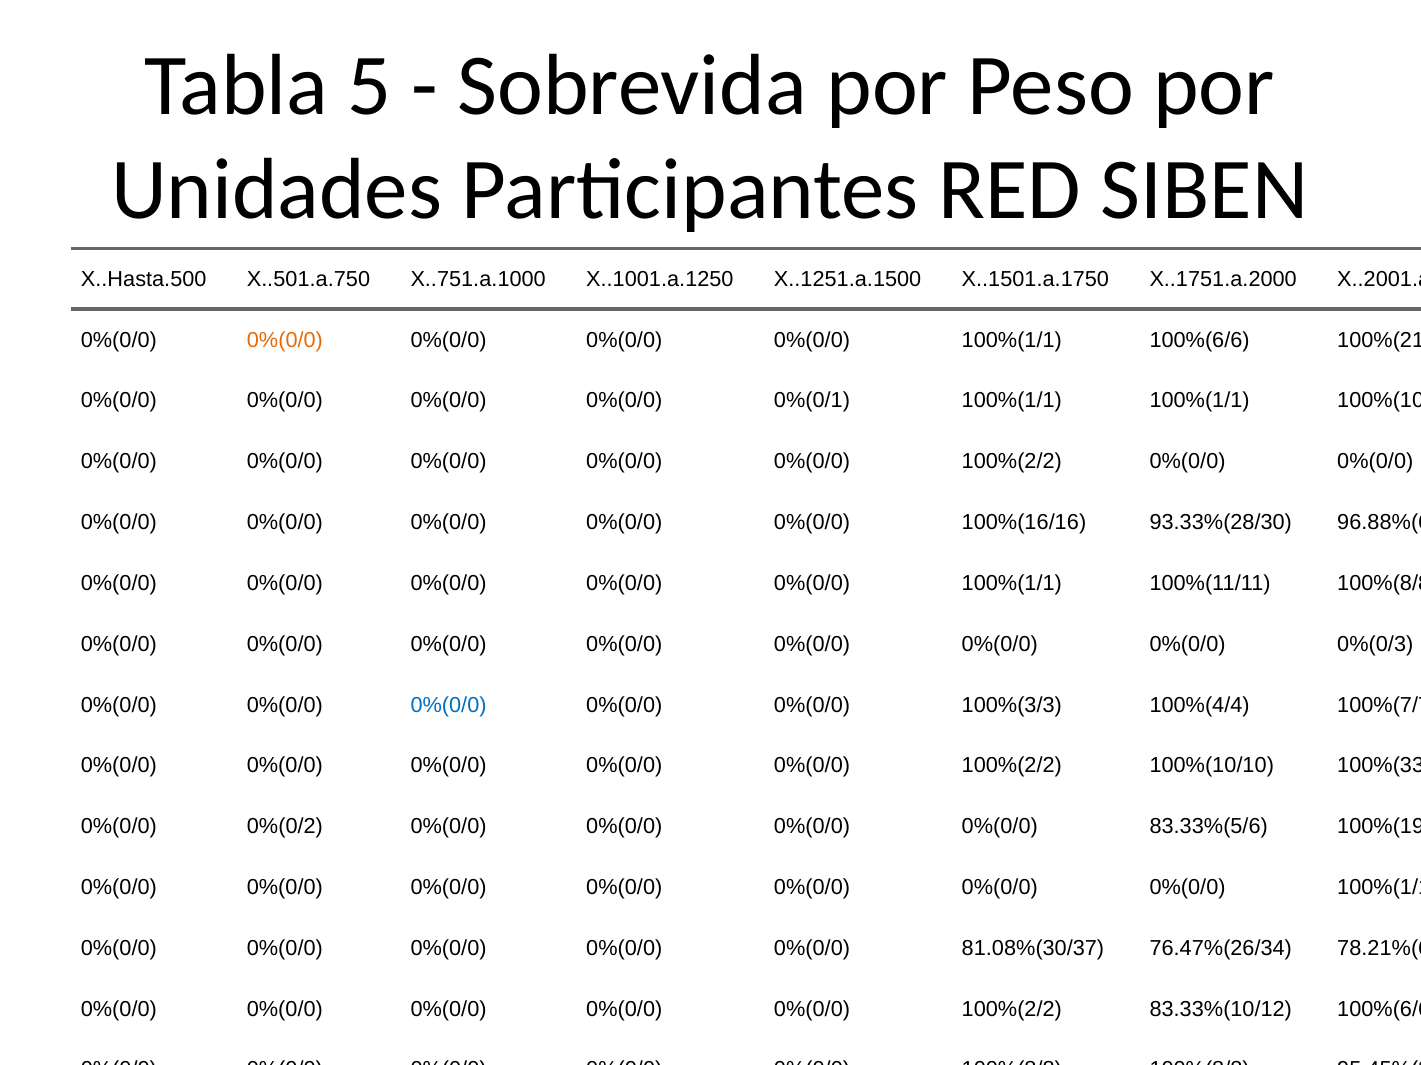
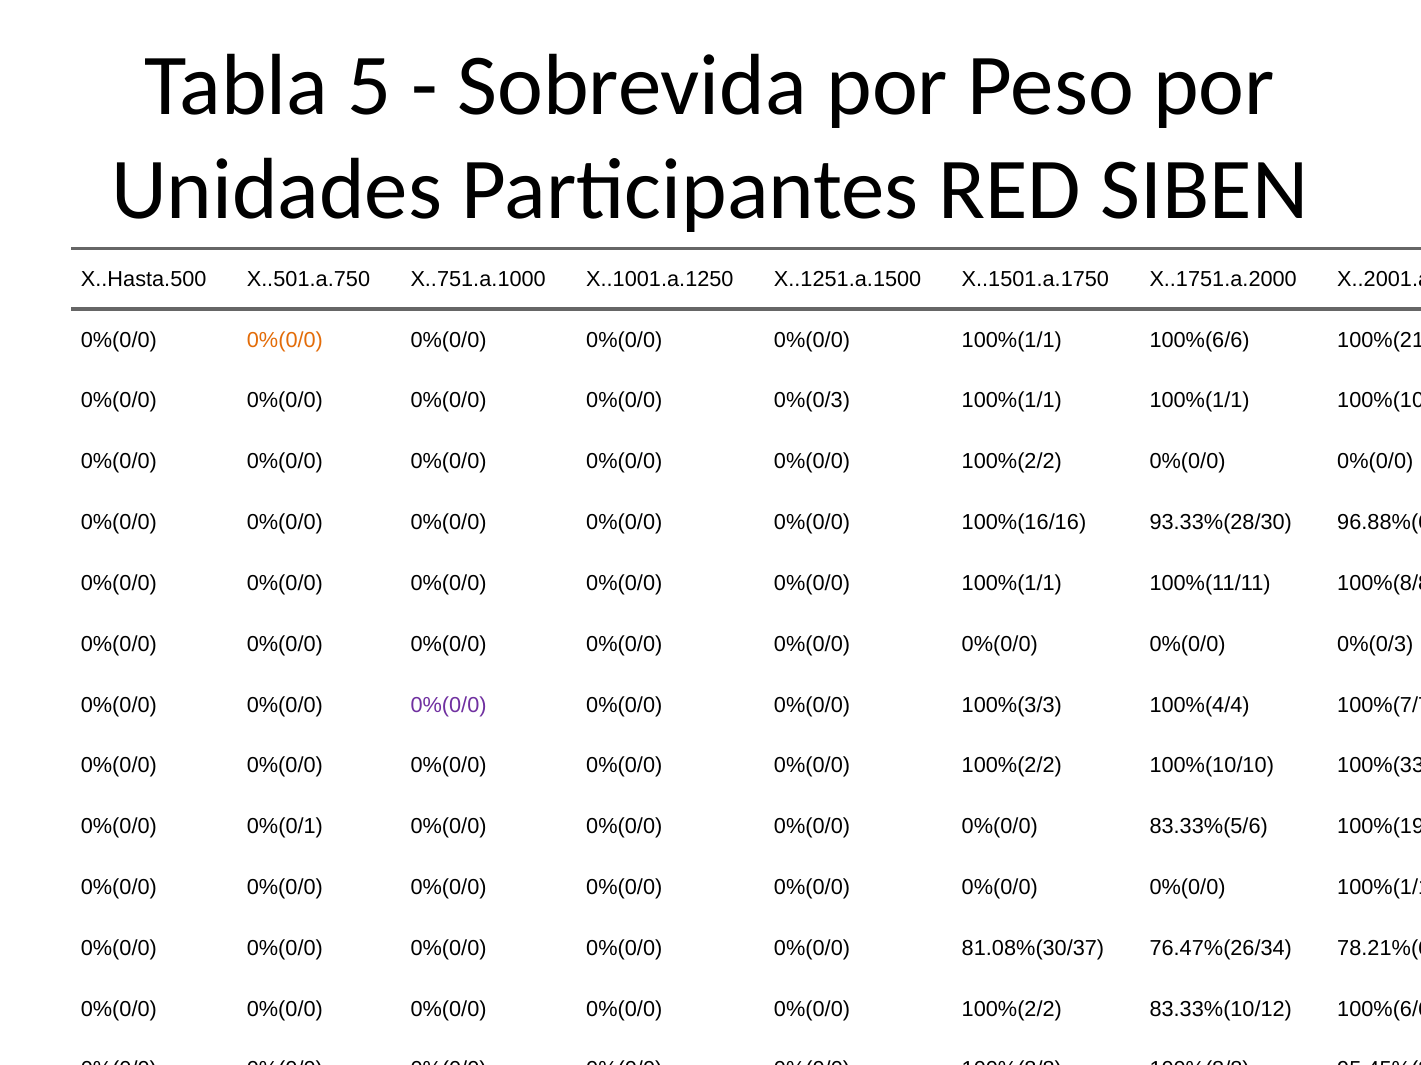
0%(0/1 at (812, 401): 0%(0/1 -> 0%(0/3
0%(0/0 at (449, 705) colour: blue -> purple
0%(0/2 at (285, 827): 0%(0/2 -> 0%(0/1
